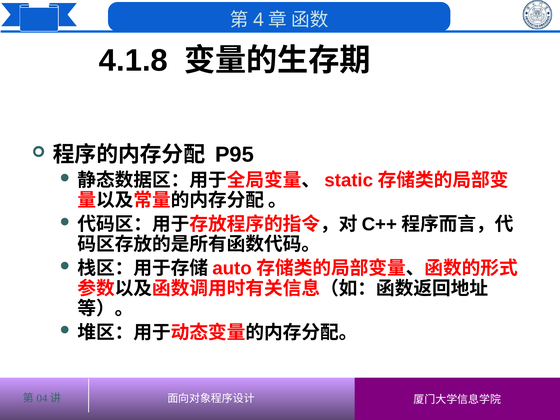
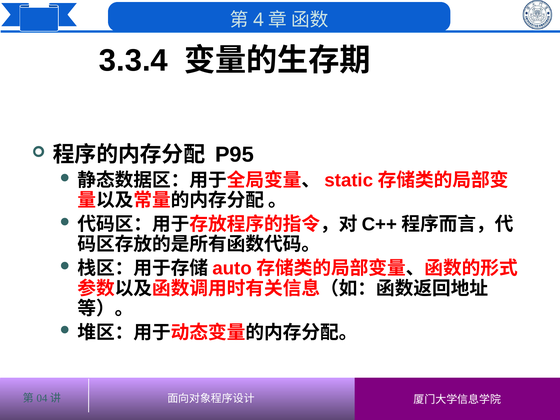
4.1.8: 4.1.8 -> 3.3.4
